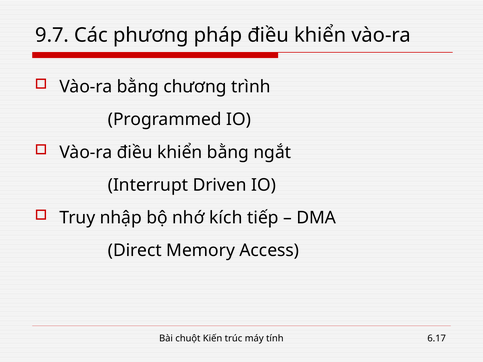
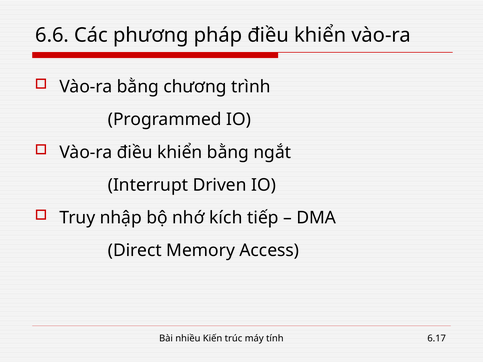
9.7: 9.7 -> 6.6
chuột: chuột -> nhiều
